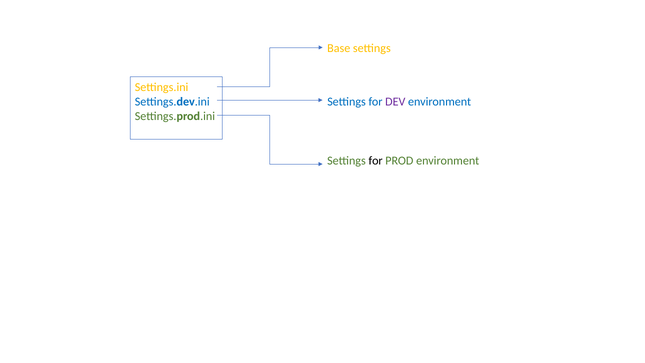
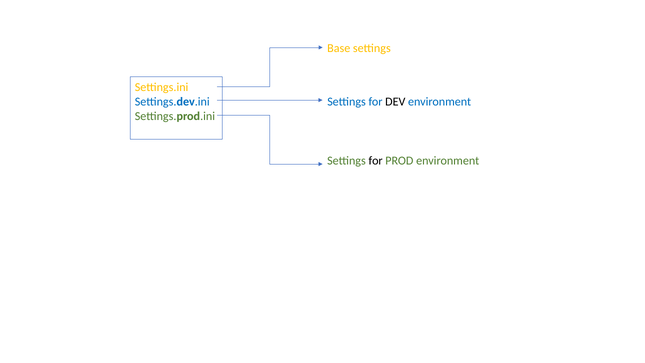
DEV colour: purple -> black
